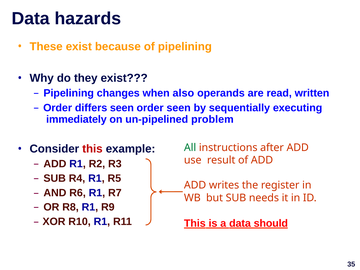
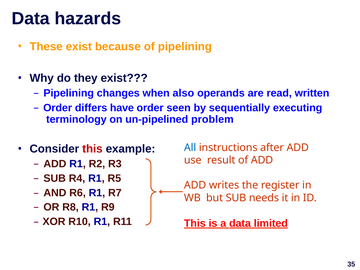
differs seen: seen -> have
immediately: immediately -> terminology
All colour: green -> blue
should: should -> limited
